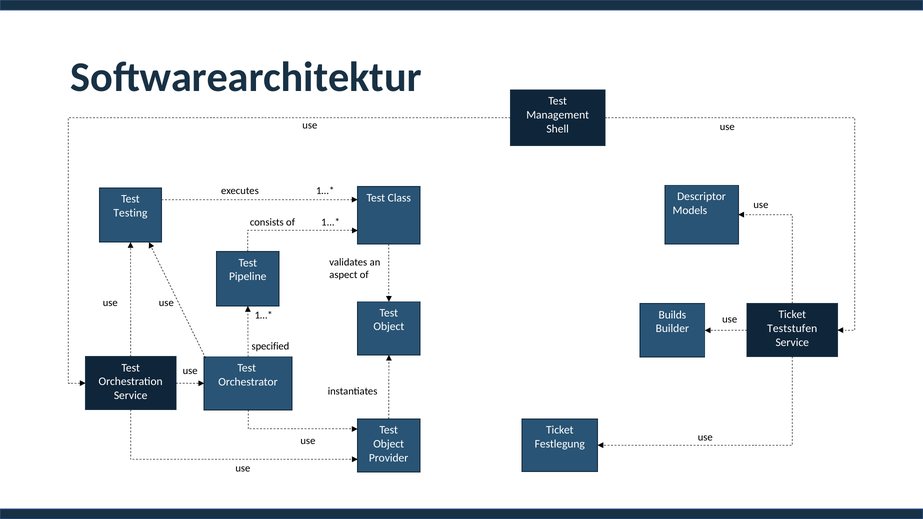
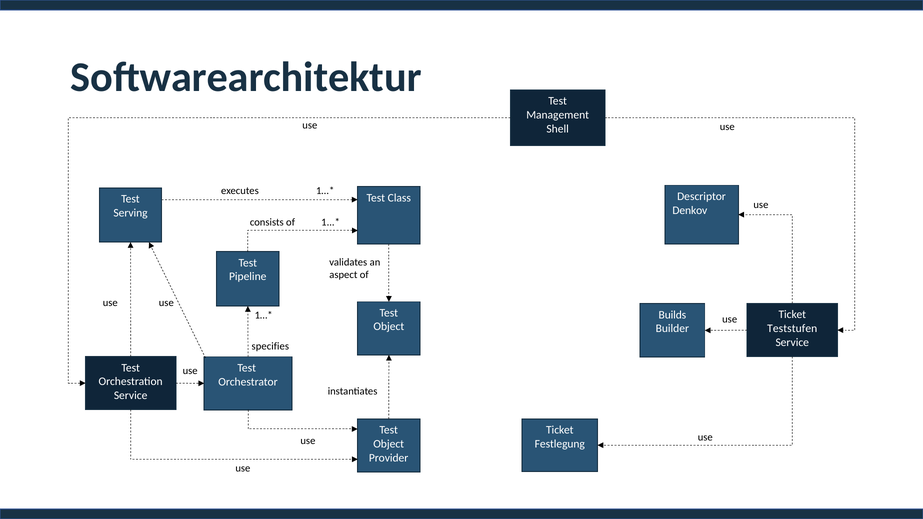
Models: Models -> Denkov
Testing: Testing -> Serving
specified: specified -> specifies
